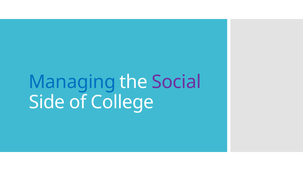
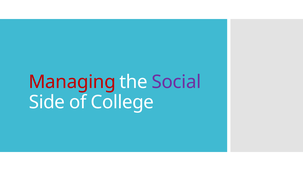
Managing colour: blue -> red
